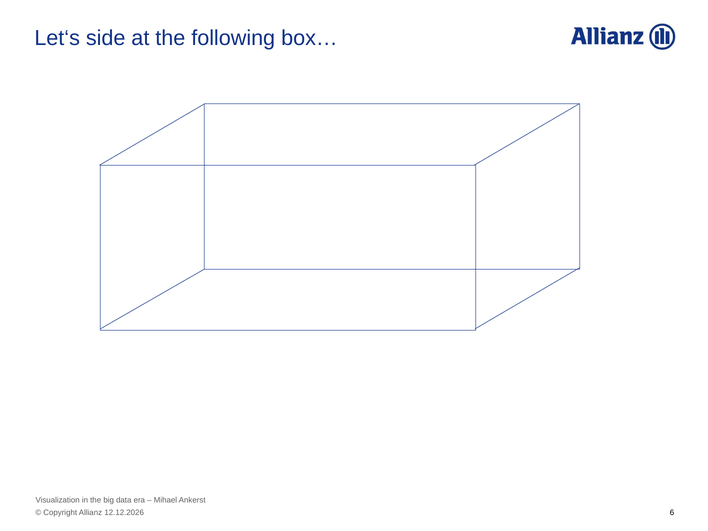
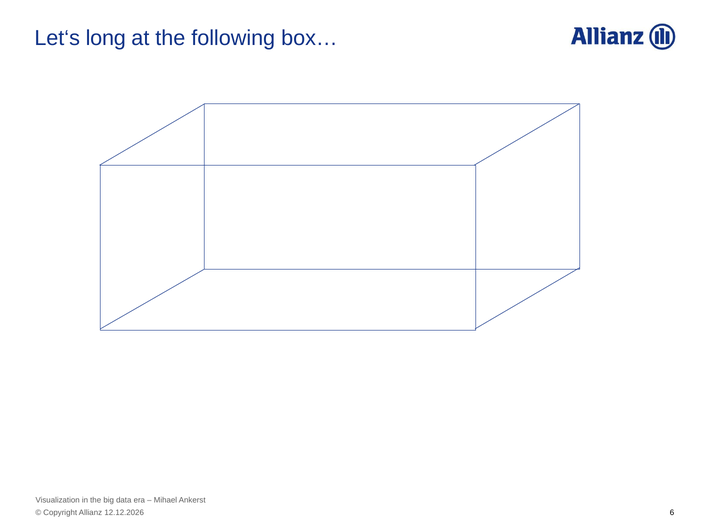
side: side -> long
